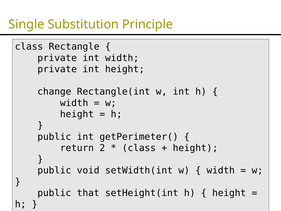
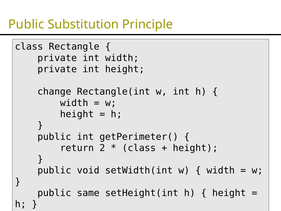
Single at (26, 24): Single -> Public
that: that -> same
